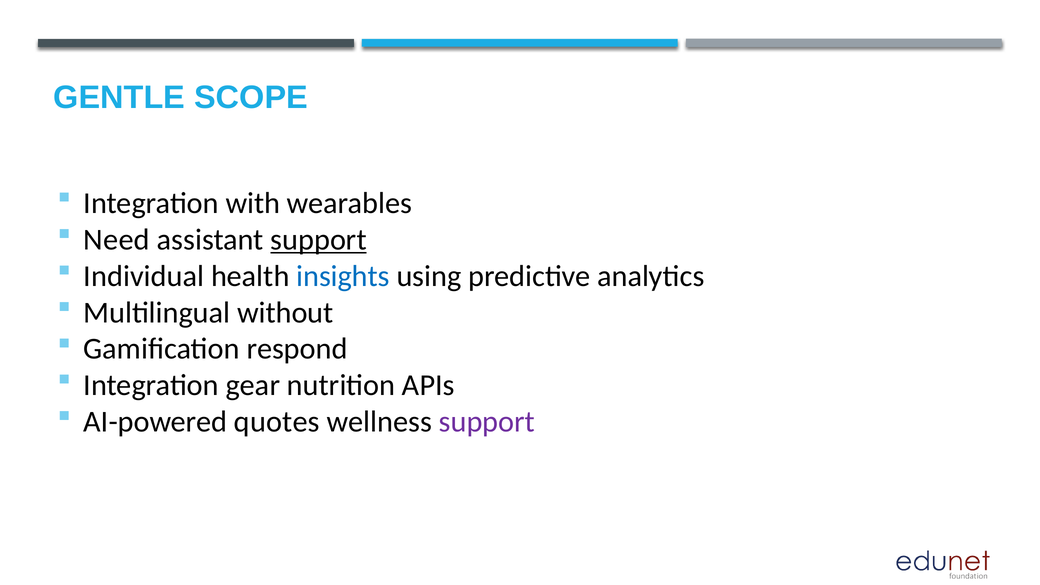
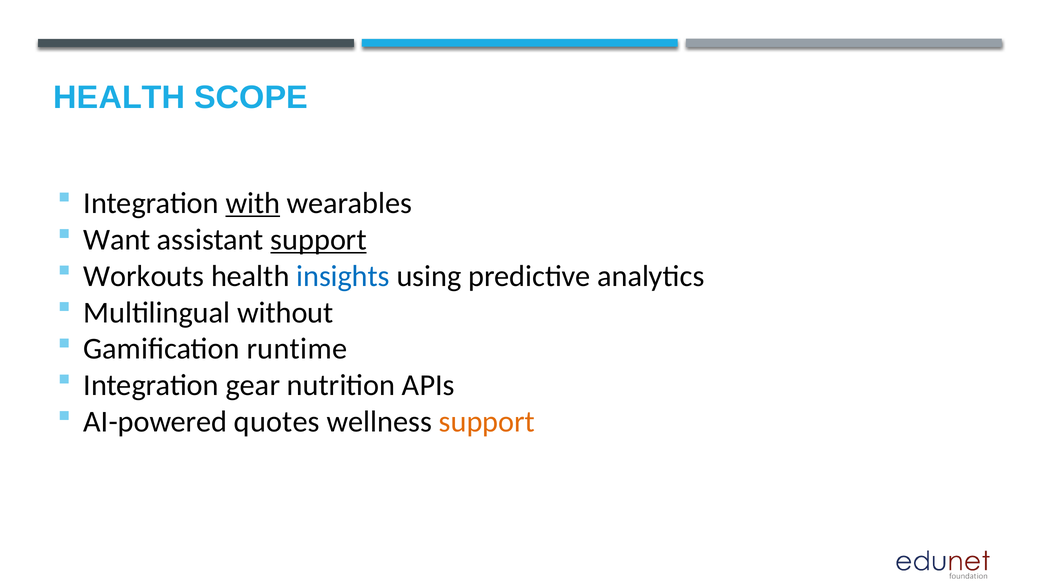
GENTLE at (119, 98): GENTLE -> HEALTH
with underline: none -> present
Need: Need -> Want
Individual: Individual -> Workouts
respond: respond -> runtime
support at (487, 422) colour: purple -> orange
